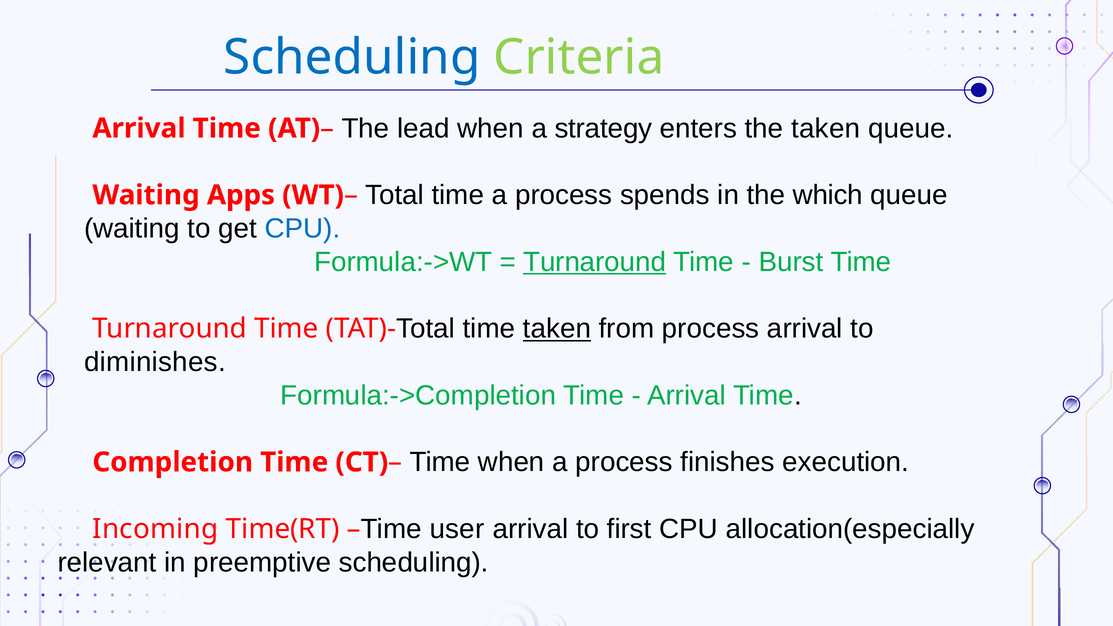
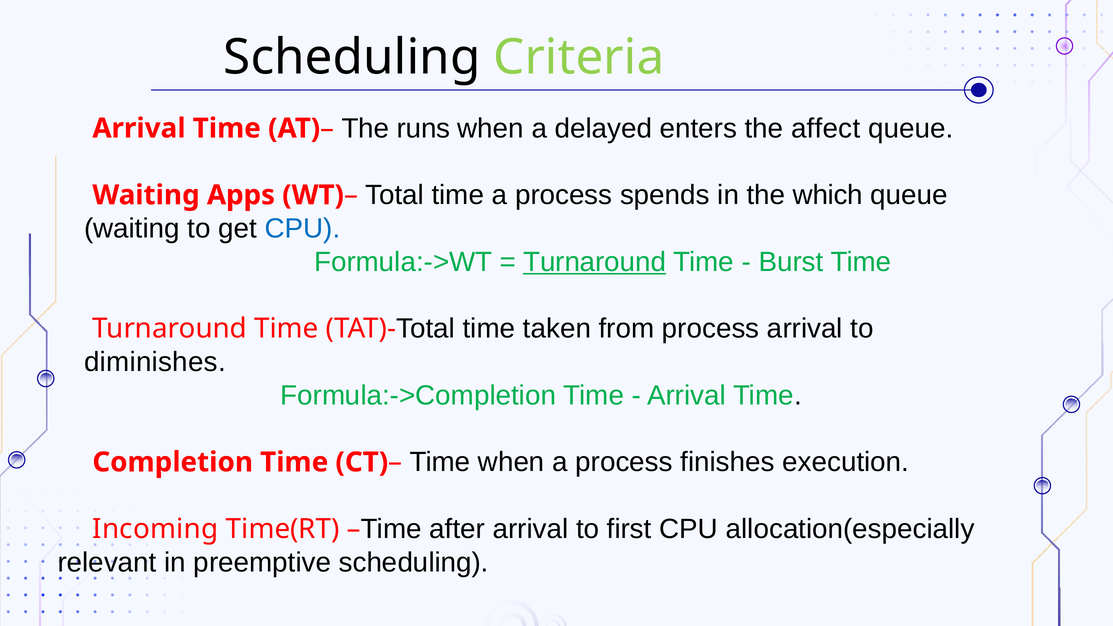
Scheduling at (352, 57) colour: blue -> black
lead: lead -> runs
strategy: strategy -> delayed
the taken: taken -> affect
taken at (557, 329) underline: present -> none
user: user -> after
